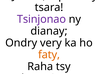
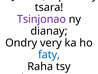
faty colour: orange -> blue
